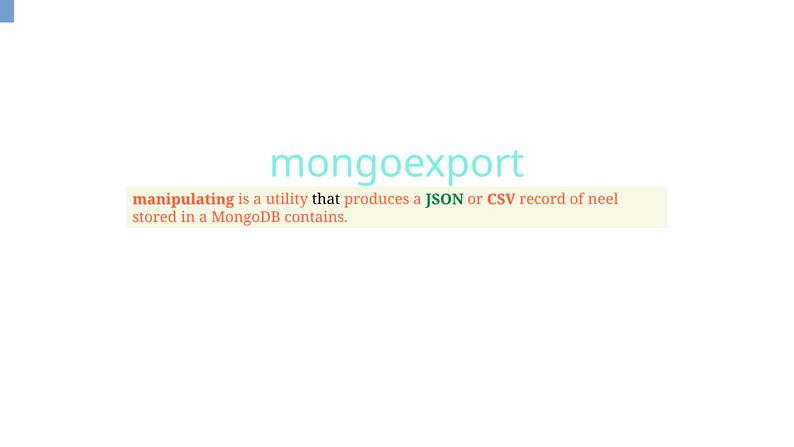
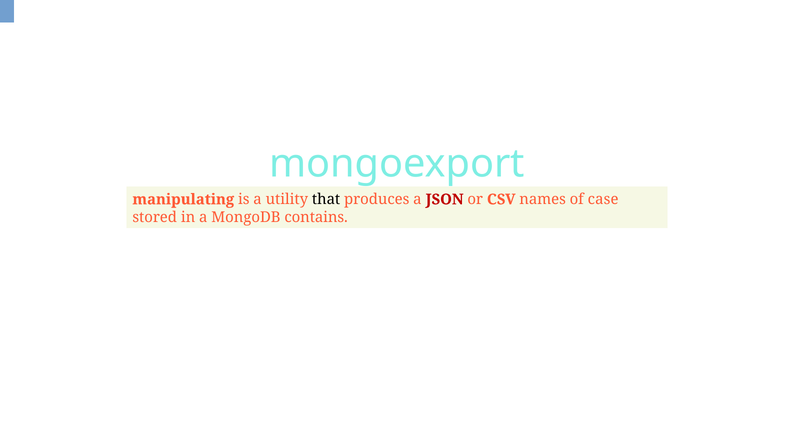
JSON colour: green -> red
record: record -> names
neel: neel -> case
